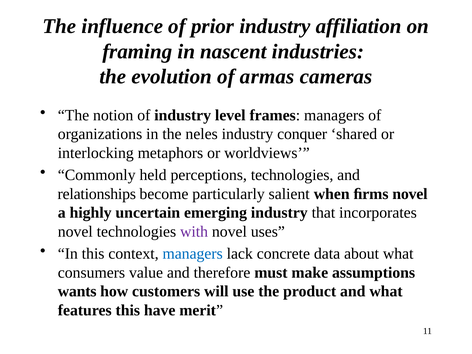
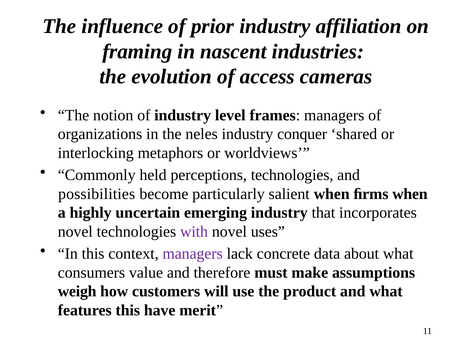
armas: armas -> access
relationships: relationships -> possibilities
ﬁrms novel: novel -> when
managers at (193, 254) colour: blue -> purple
wants: wants -> weigh
